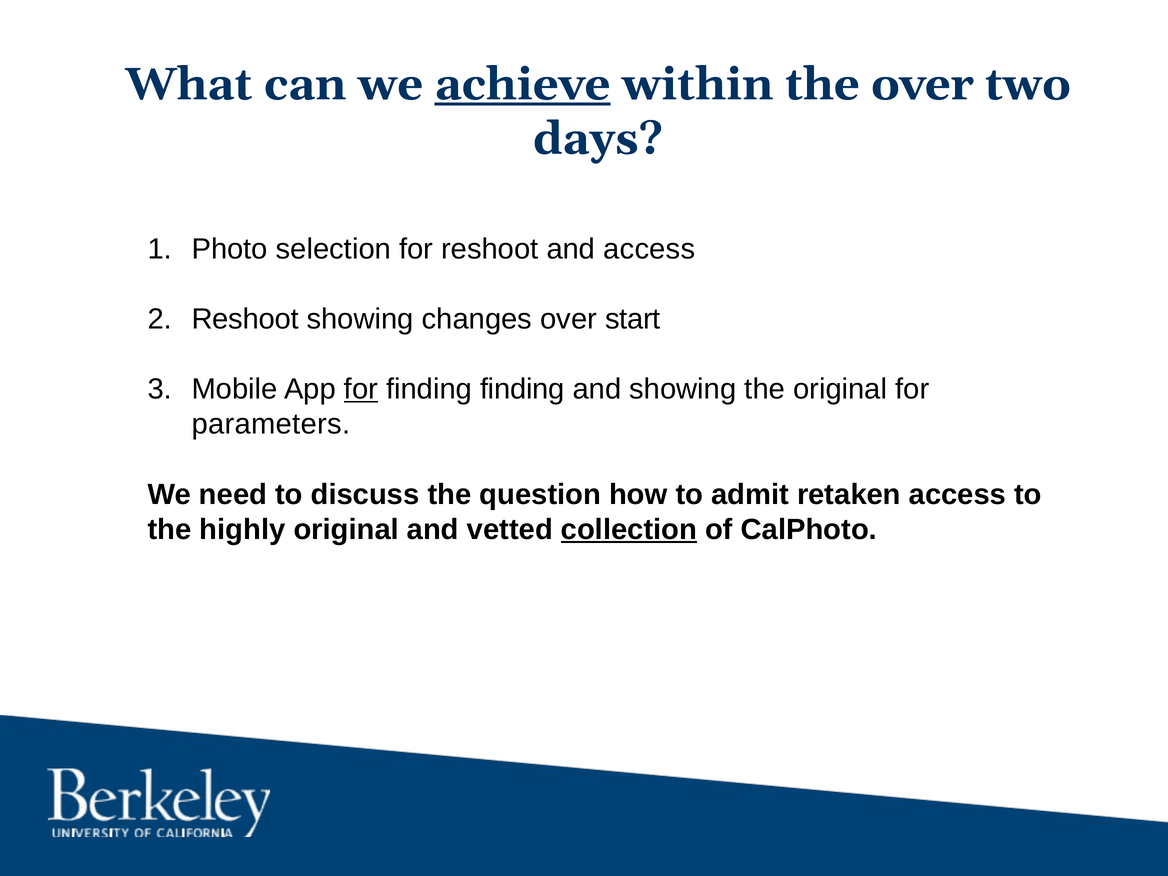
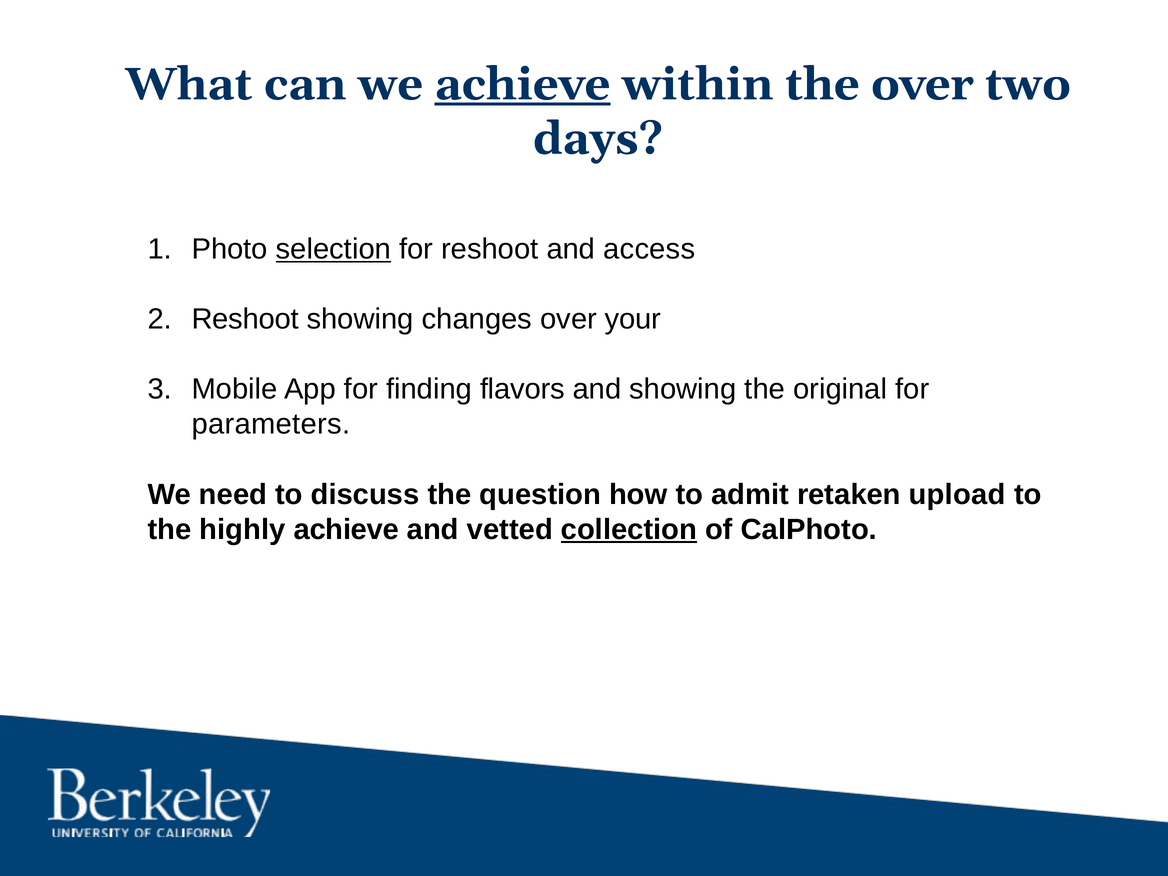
selection underline: none -> present
start: start -> your
for at (361, 389) underline: present -> none
finding finding: finding -> flavors
retaken access: access -> upload
highly original: original -> achieve
